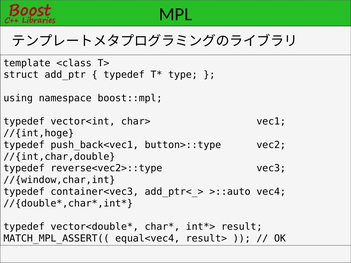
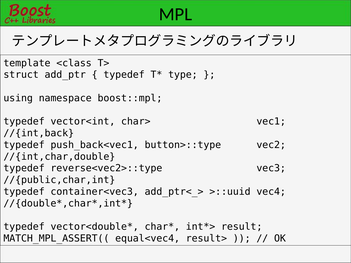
//{int,hoge: //{int,hoge -> //{int,back
//{window,char,int: //{window,char,int -> //{public,char,int
>::auto: >::auto -> >::uuid
